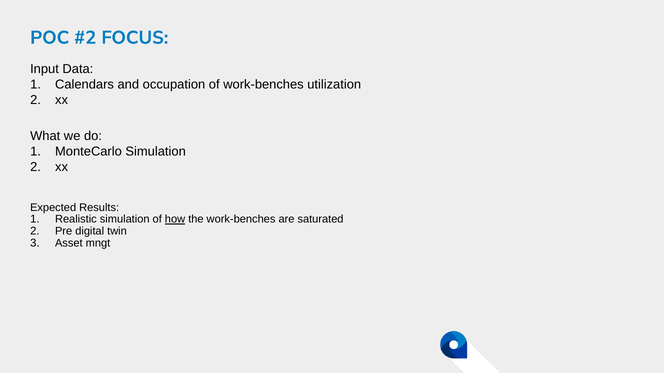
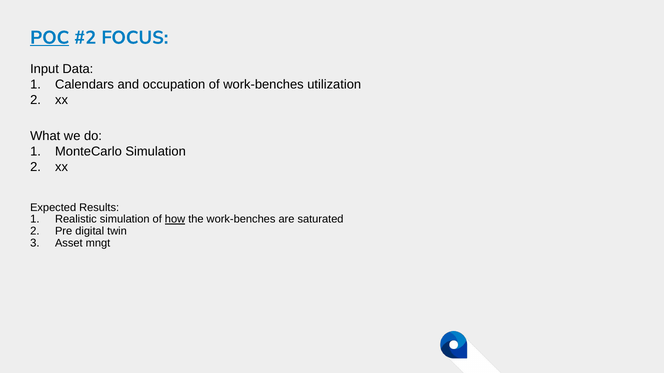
POC underline: none -> present
